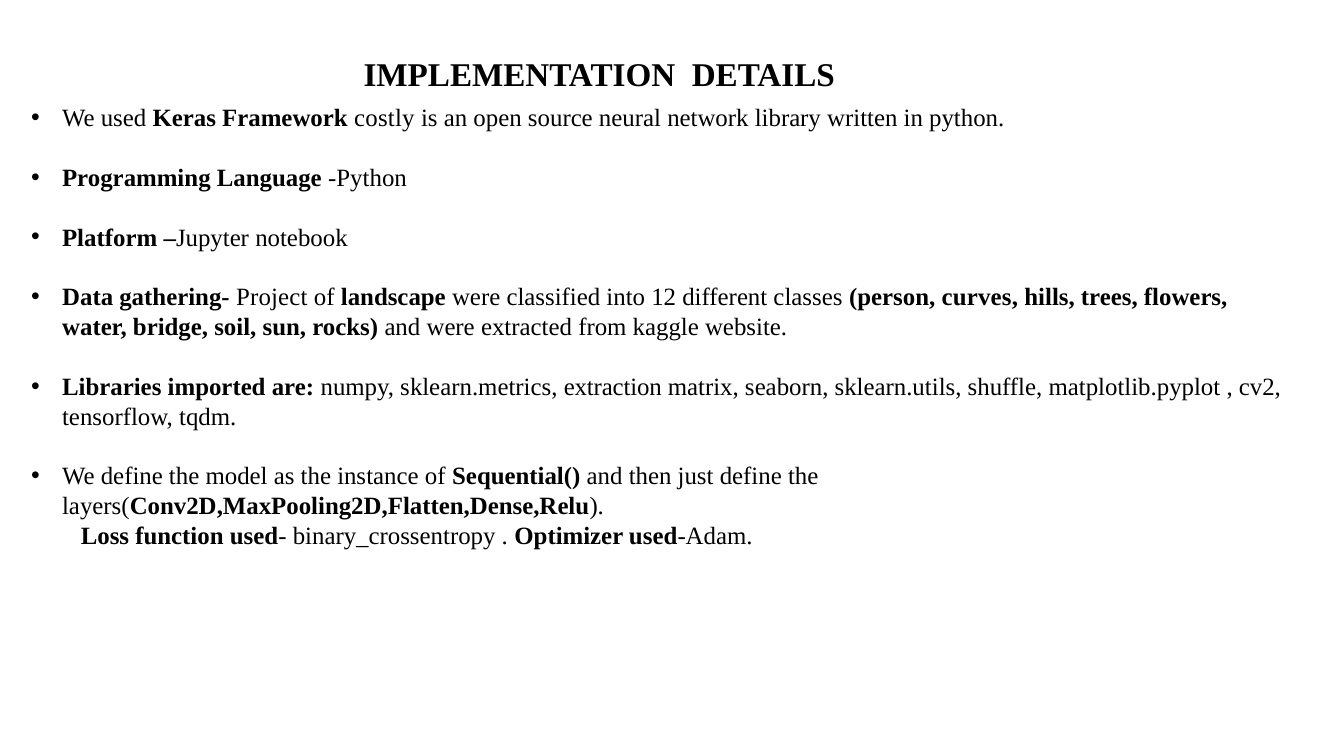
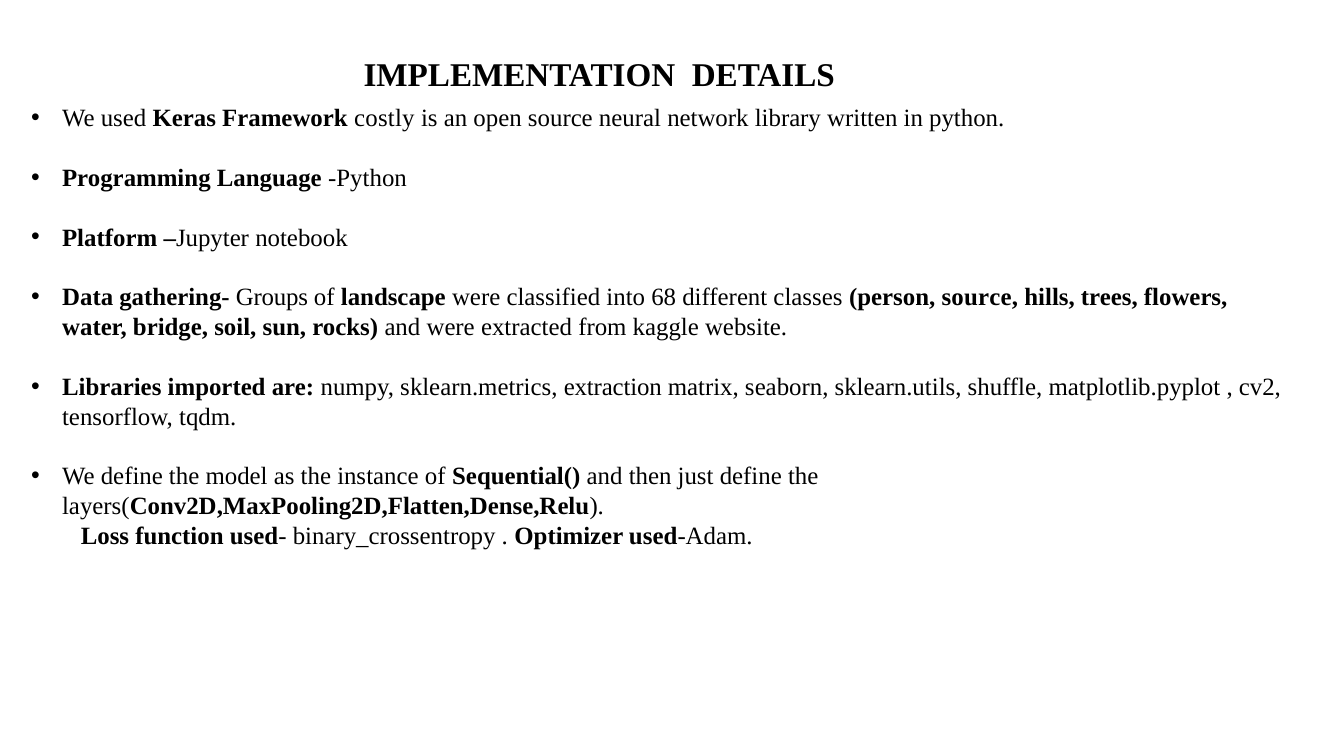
Project: Project -> Groups
12: 12 -> 68
person curves: curves -> source
